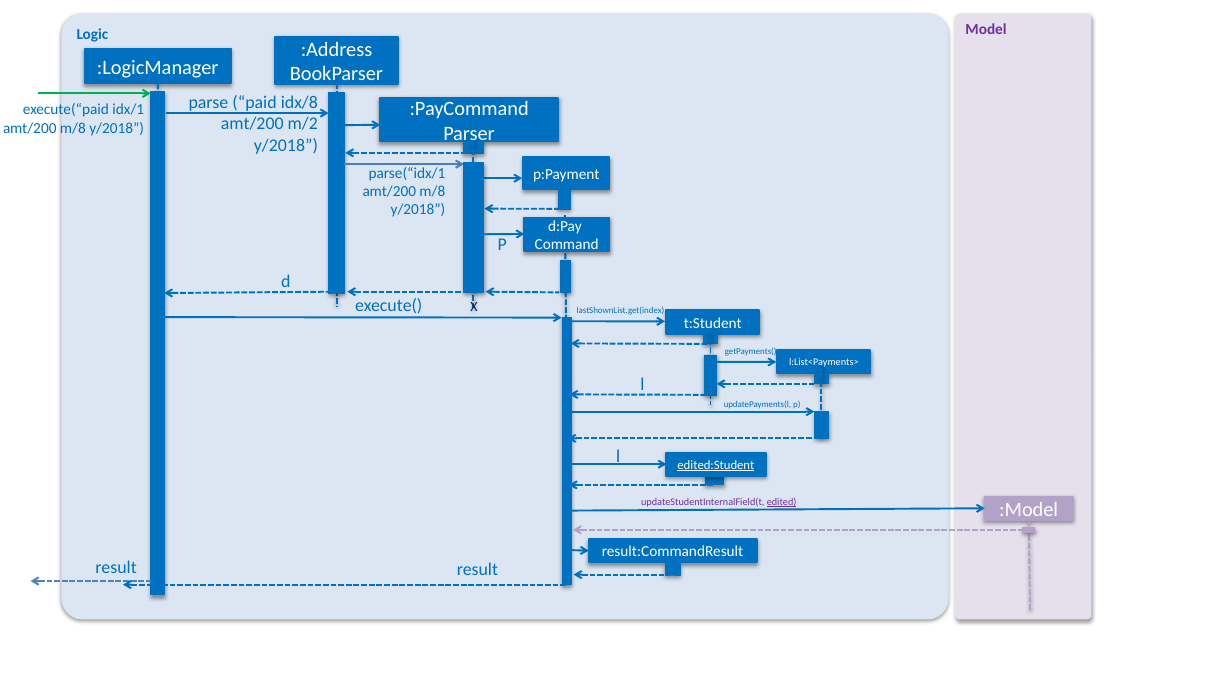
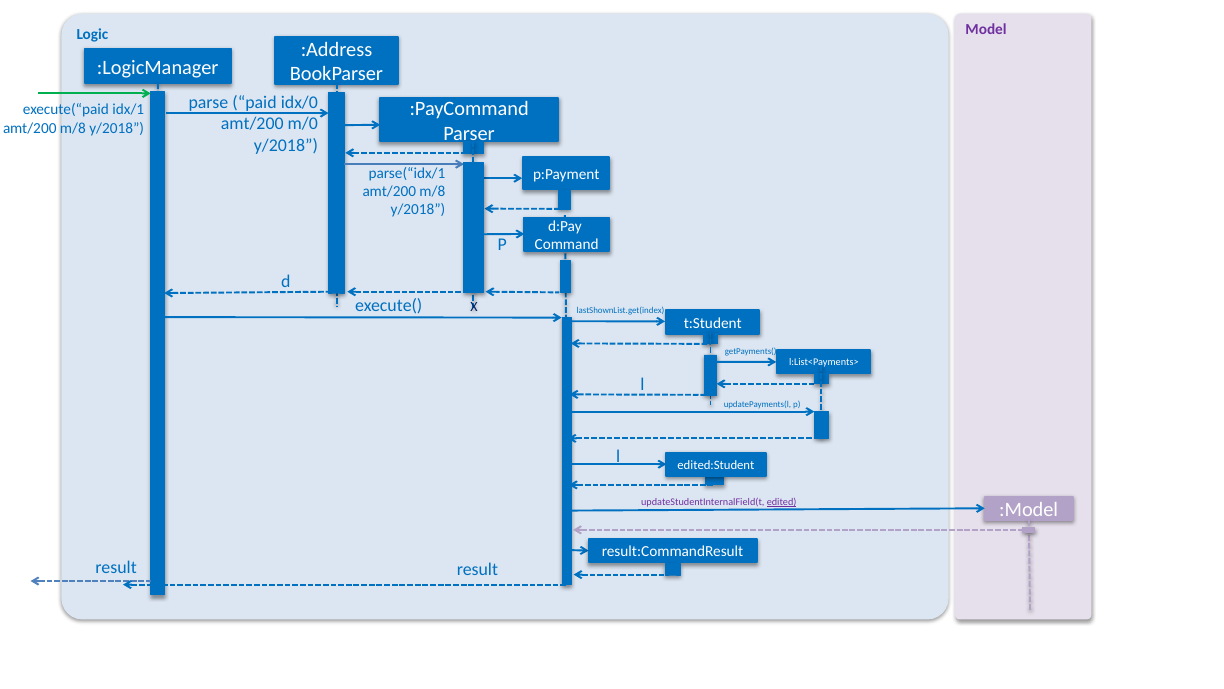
idx/8: idx/8 -> idx/0
m/2: m/2 -> m/0
edited:Student underline: present -> none
